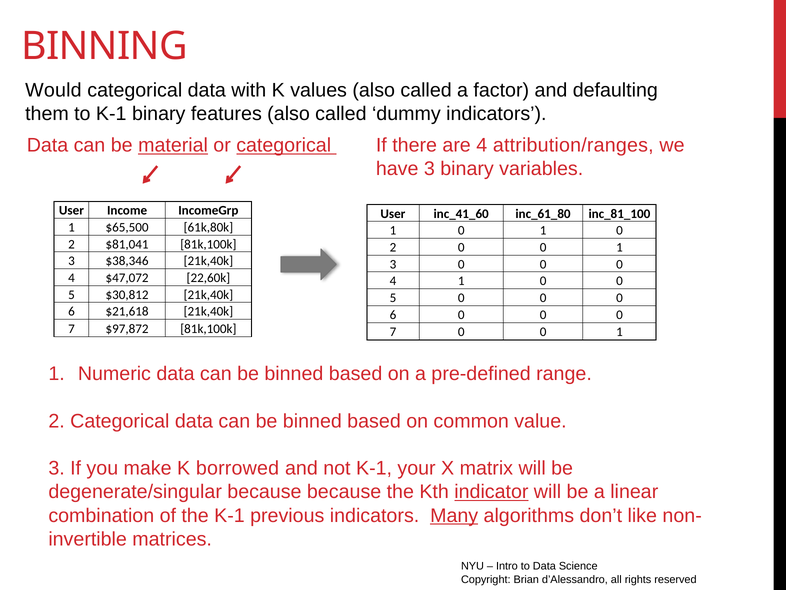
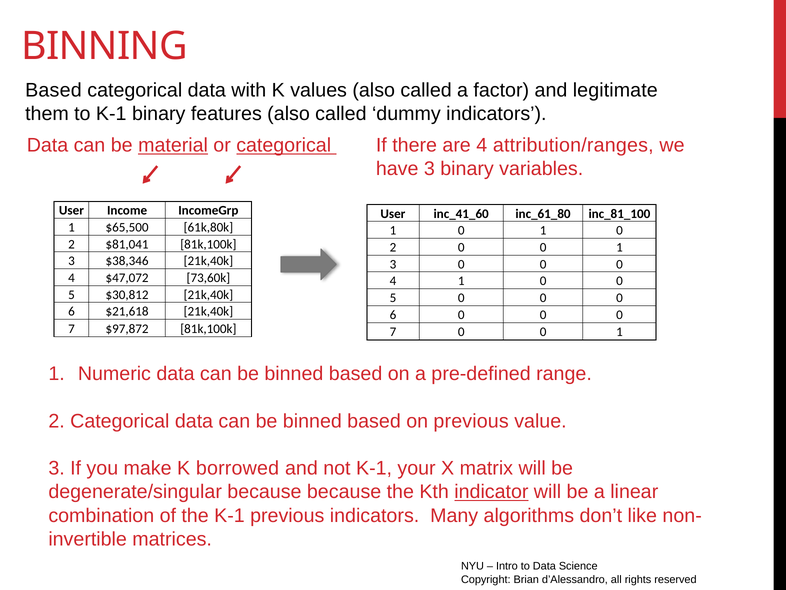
Would at (53, 90): Would -> Based
defaulting: defaulting -> legitimate
22,60k: 22,60k -> 73,60k
on common: common -> previous
Many underline: present -> none
